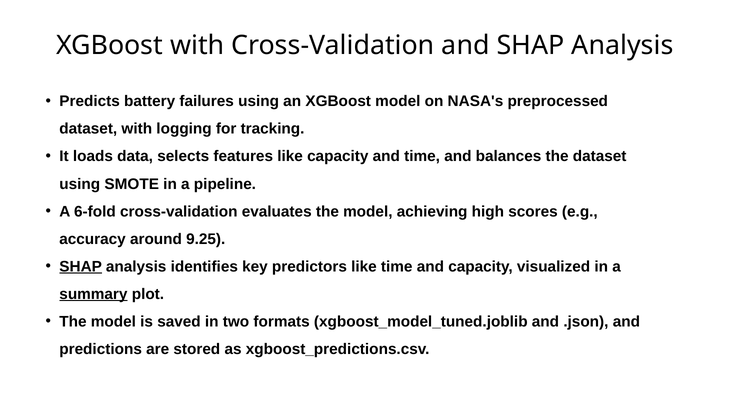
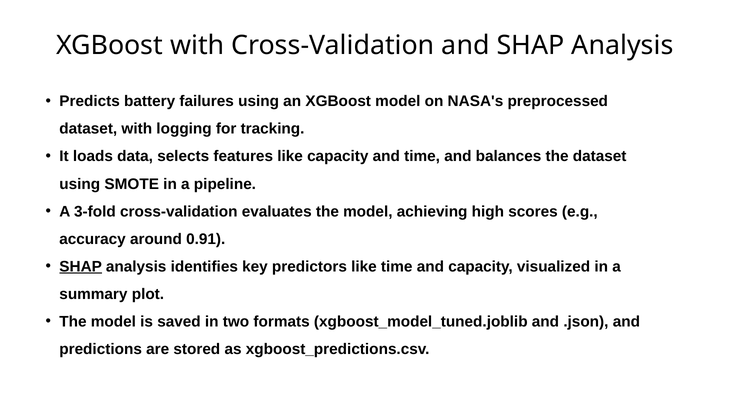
6-fold: 6-fold -> 3-fold
9.25: 9.25 -> 0.91
summary underline: present -> none
